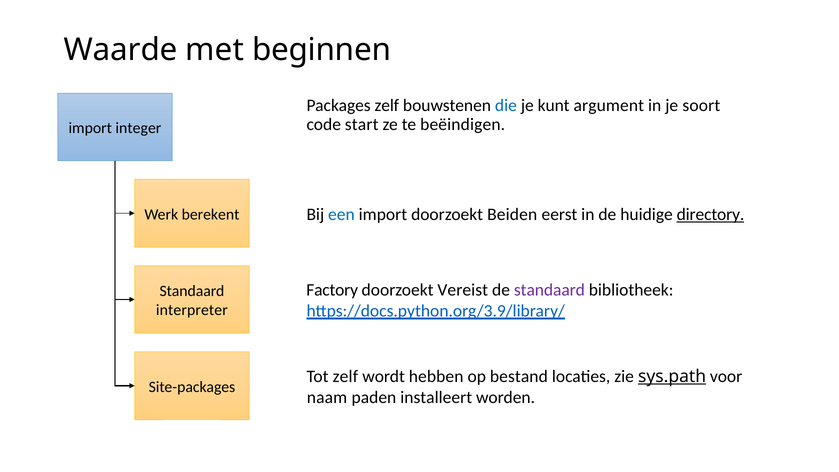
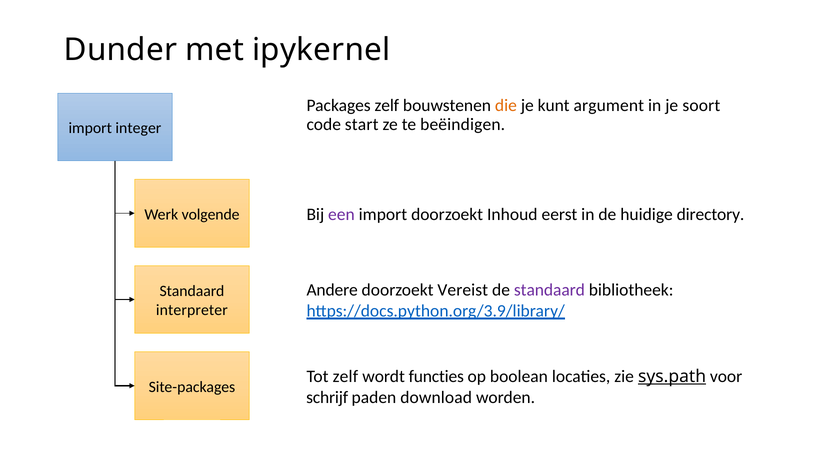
Waarde: Waarde -> Dunder
beginnen: beginnen -> ipykernel
die colour: blue -> orange
een colour: blue -> purple
Beiden: Beiden -> Inhoud
directory underline: present -> none
berekent: berekent -> volgende
Factory: Factory -> Andere
hebben: hebben -> functies
bestand: bestand -> boolean
naam: naam -> schrijf
installeert: installeert -> download
